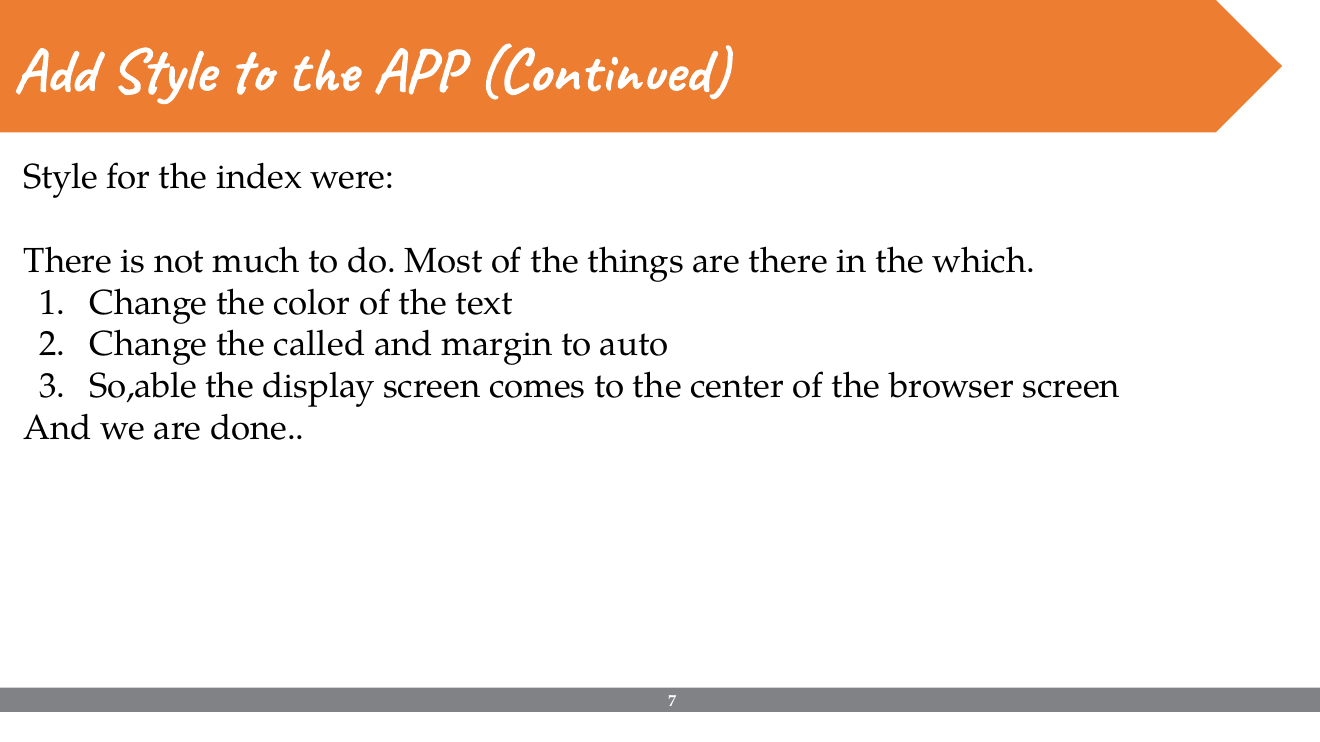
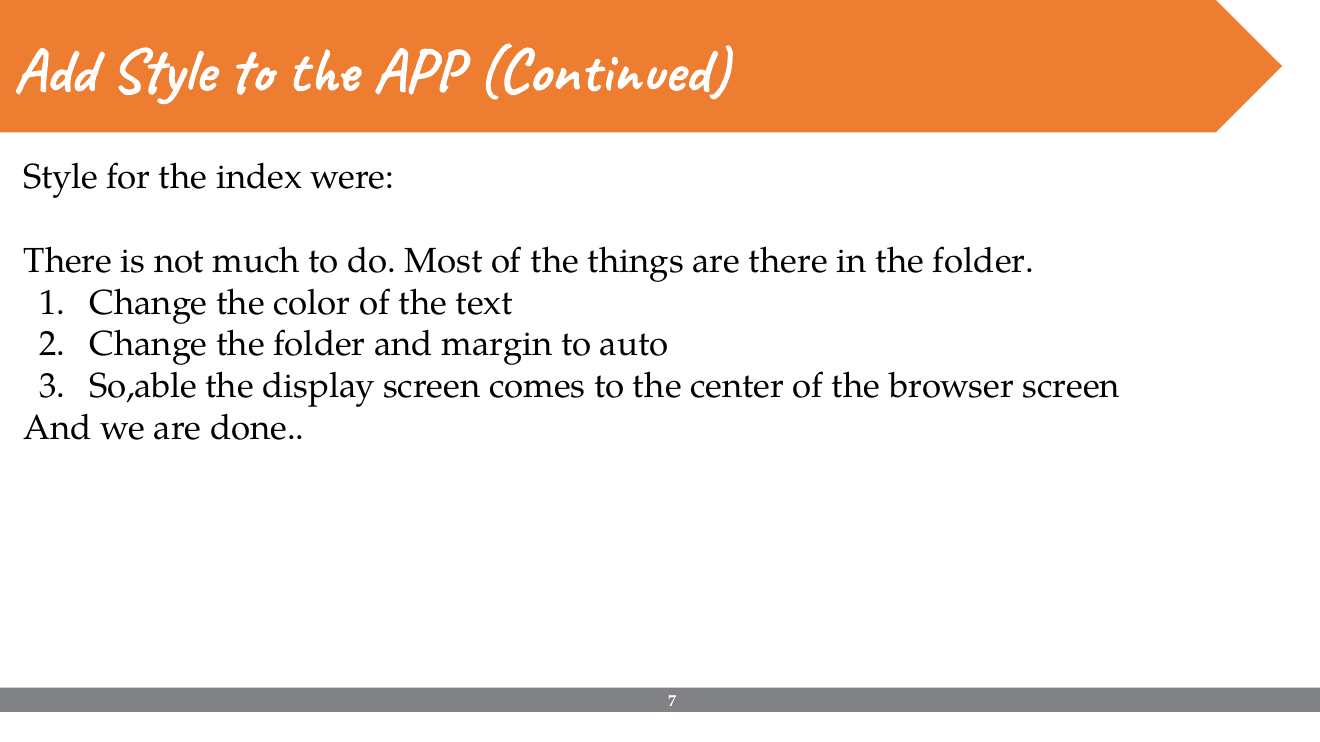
in the which: which -> folder
Change the called: called -> folder
